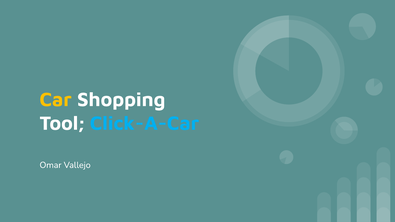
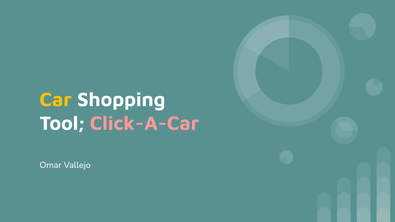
Click-A-Car colour: light blue -> pink
